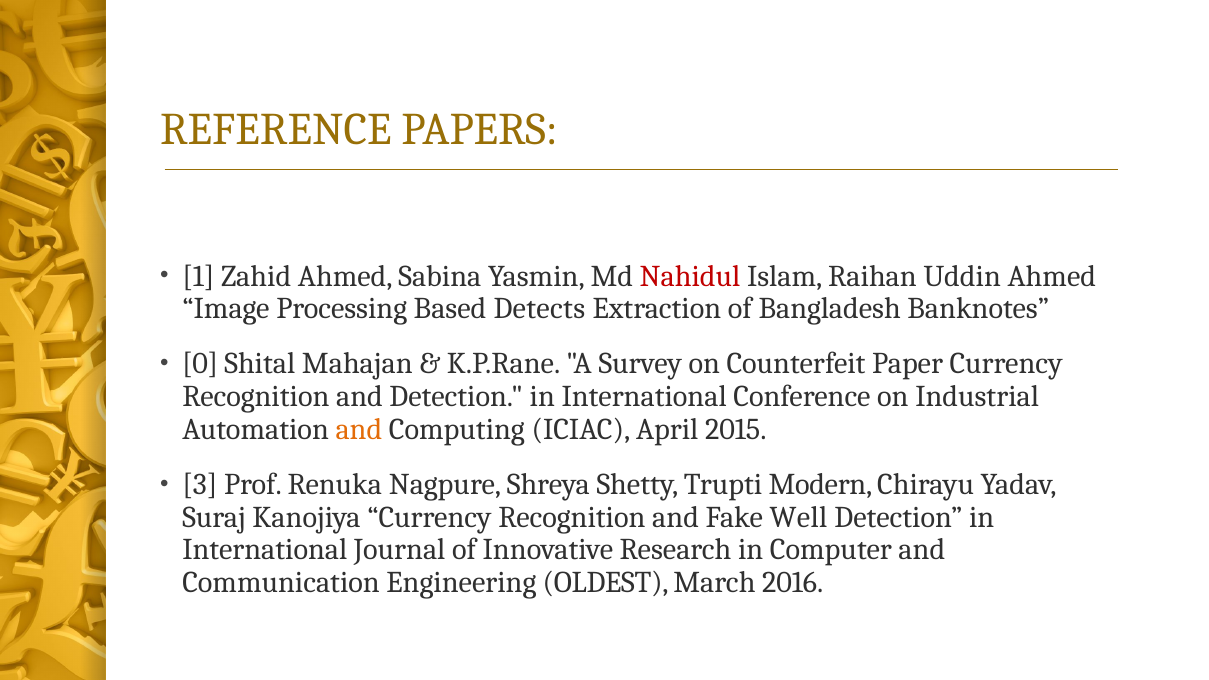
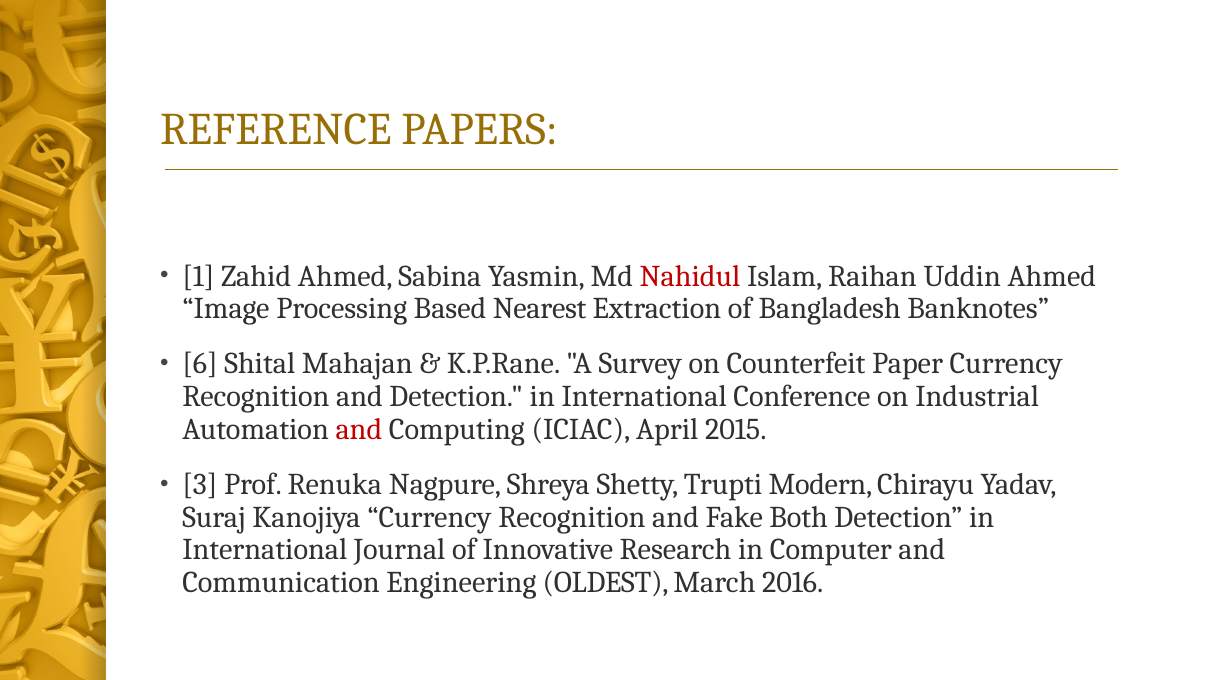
Detects: Detects -> Nearest
0: 0 -> 6
and at (359, 429) colour: orange -> red
Well: Well -> Both
